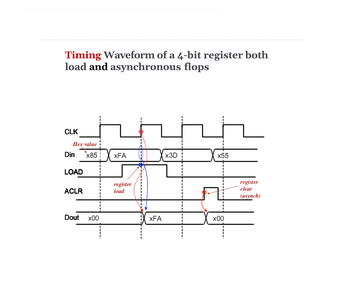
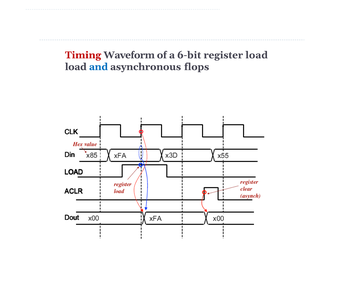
4-bit: 4-bit -> 6-bit
register both: both -> load
and colour: black -> blue
